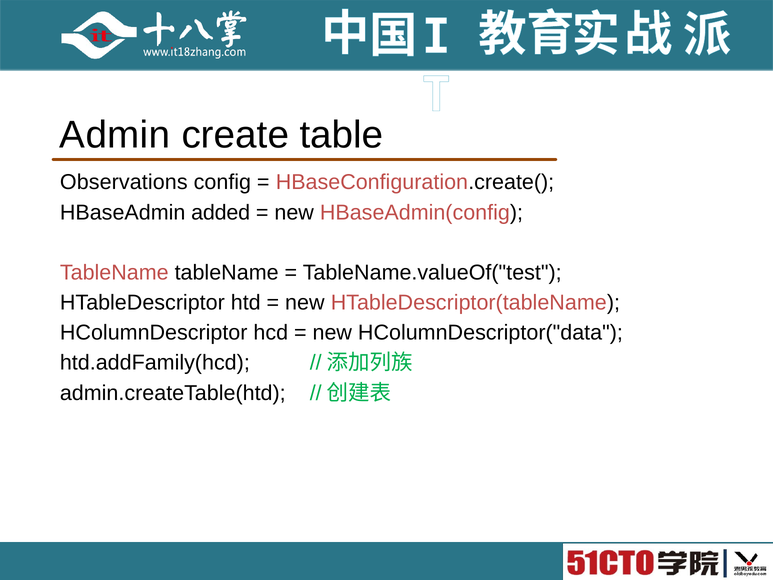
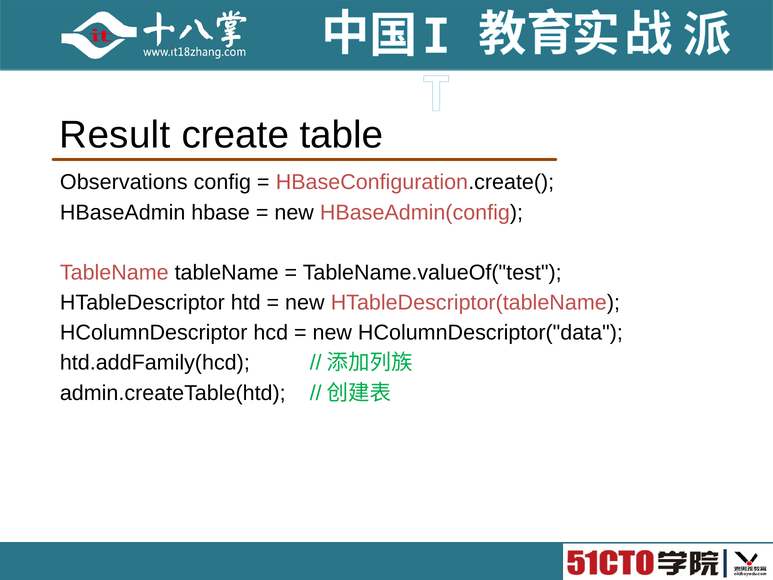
Admin: Admin -> Result
added: added -> hbase
